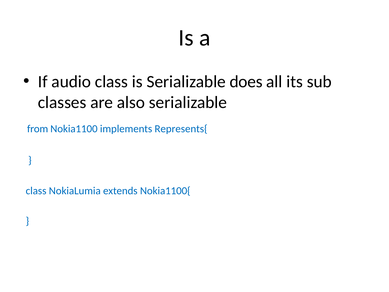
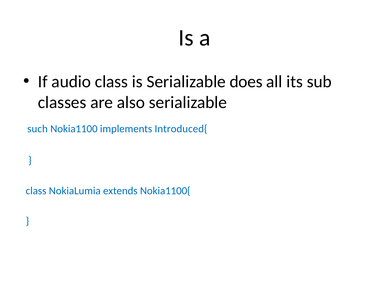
from: from -> such
Represents{: Represents{ -> Introduced{
